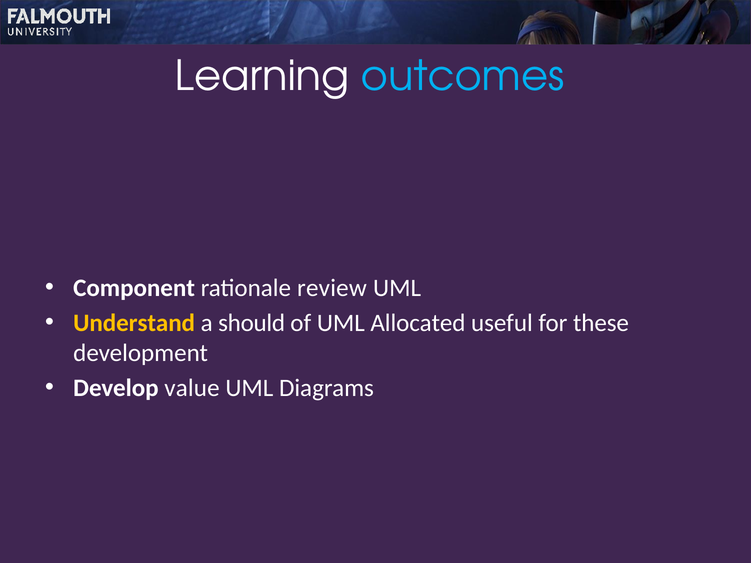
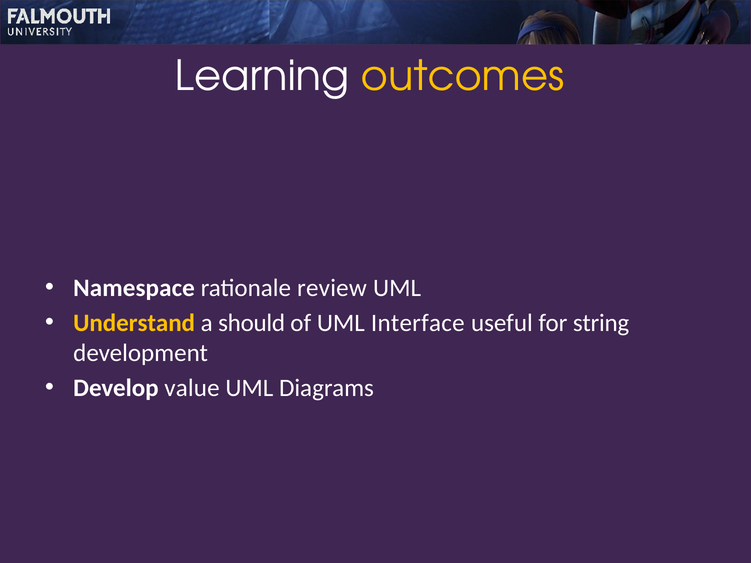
outcomes colour: light blue -> yellow
Component: Component -> Namespace
Allocated: Allocated -> Interface
these: these -> string
